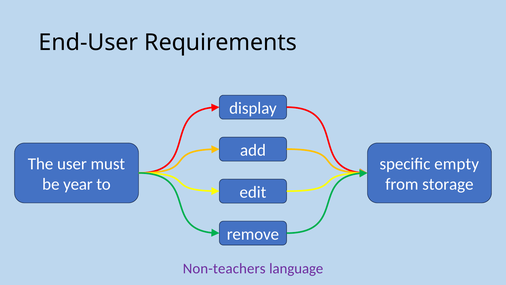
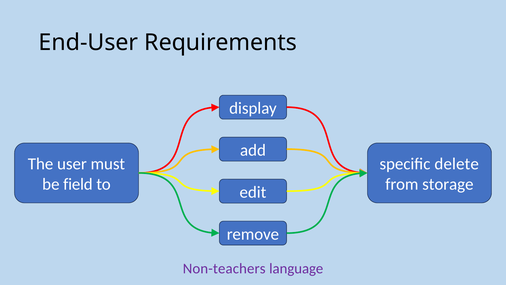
empty: empty -> delete
year: year -> field
